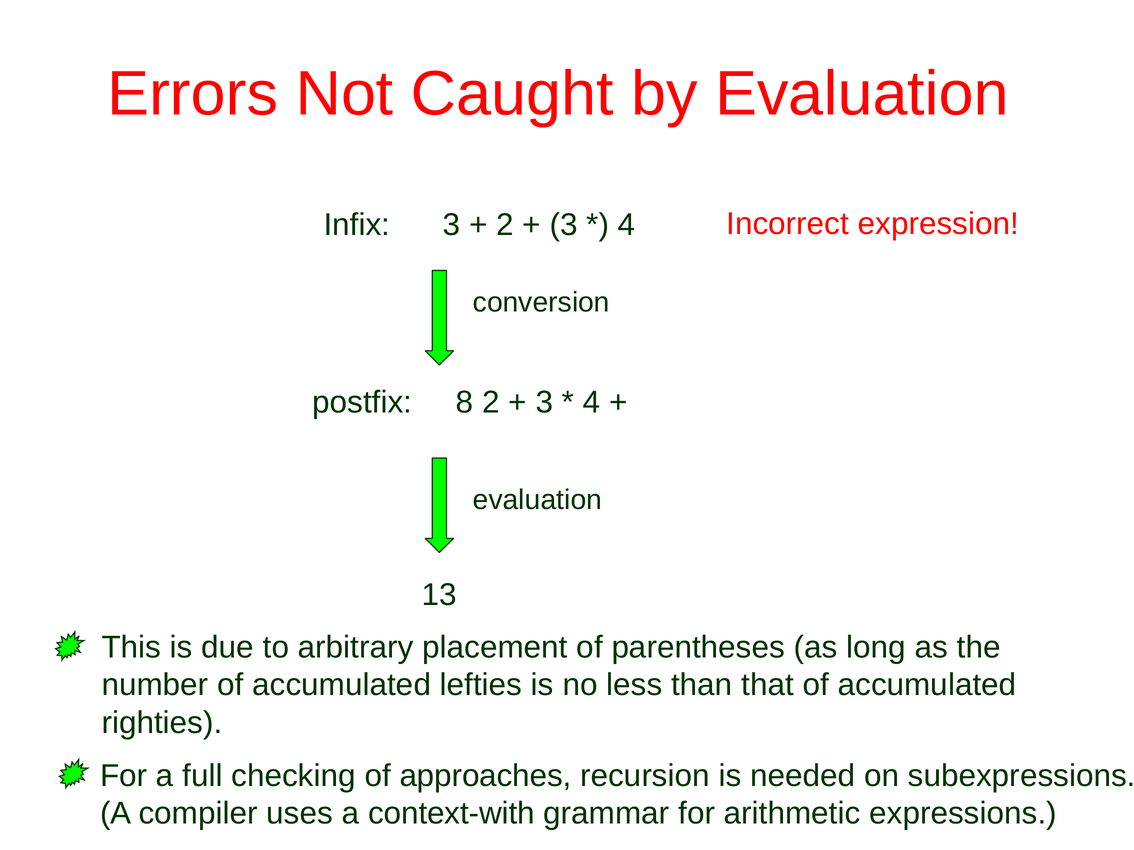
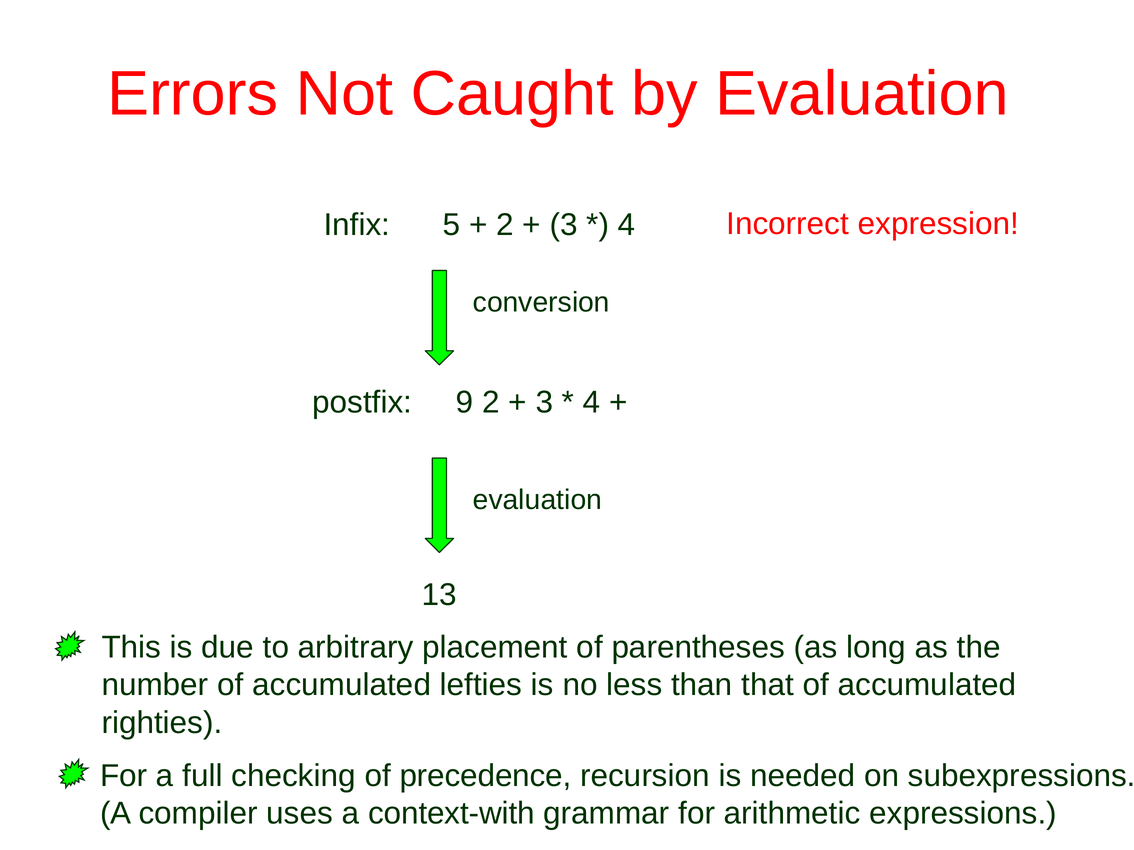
Infix 3: 3 -> 5
8: 8 -> 9
approaches: approaches -> precedence
